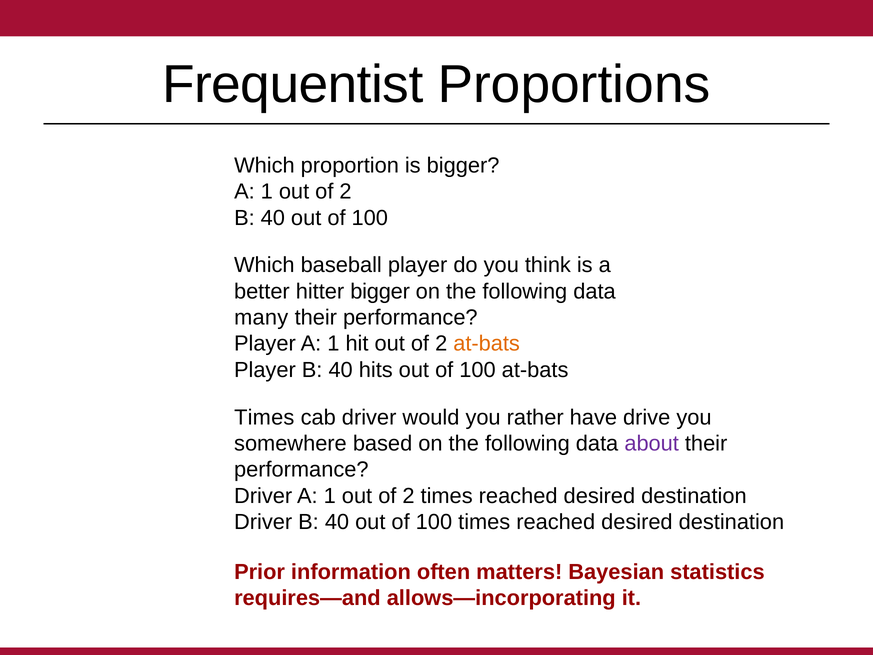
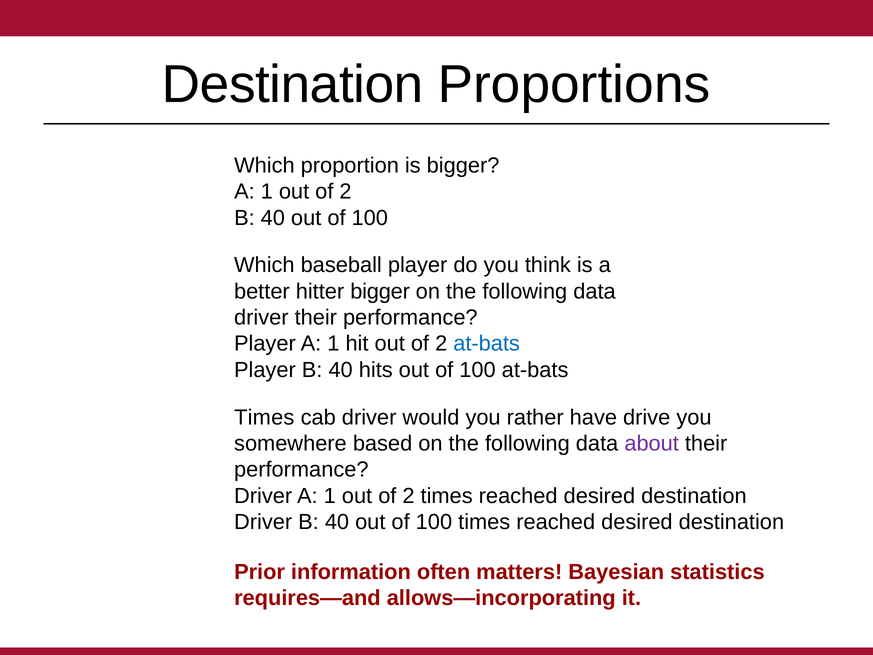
Frequentist at (293, 85): Frequentist -> Destination
many at (261, 317): many -> driver
at-bats at (487, 344) colour: orange -> blue
